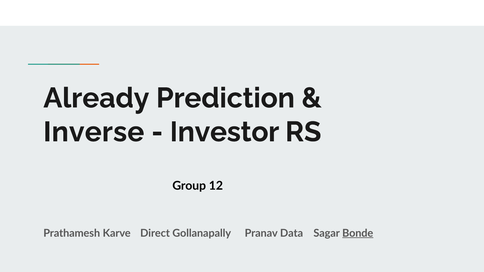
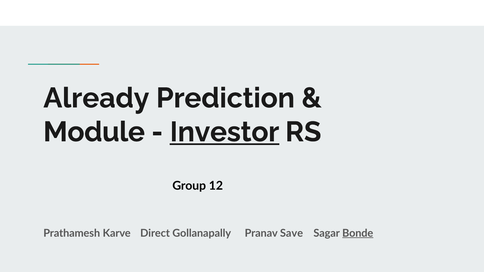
Inverse: Inverse -> Module
Investor underline: none -> present
Data: Data -> Save
